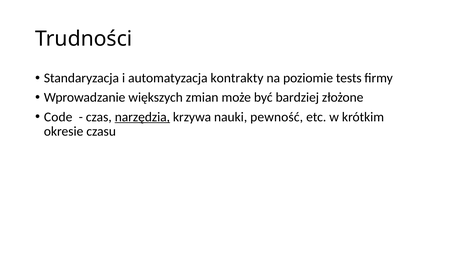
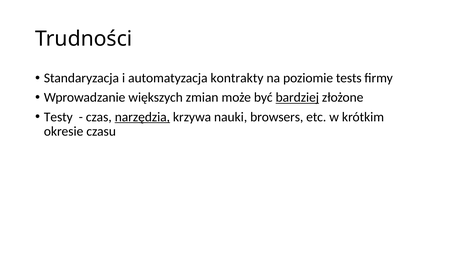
bardziej underline: none -> present
Code: Code -> Testy
pewność: pewność -> browsers
